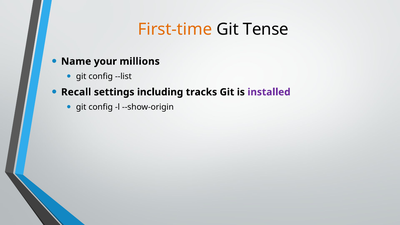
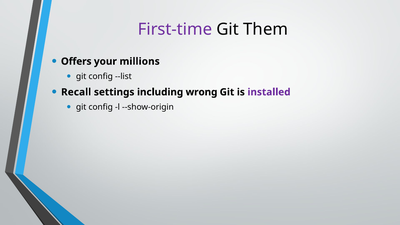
First-time colour: orange -> purple
Tense: Tense -> Them
Name: Name -> Offers
tracks: tracks -> wrong
